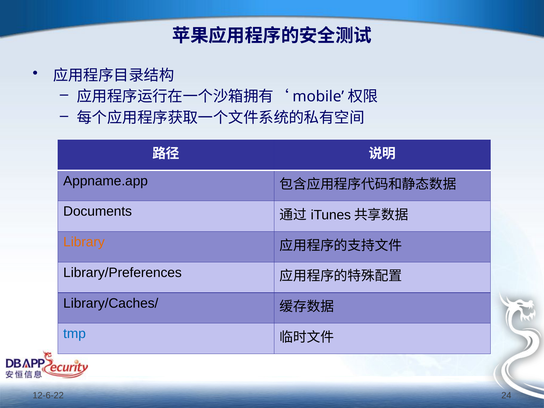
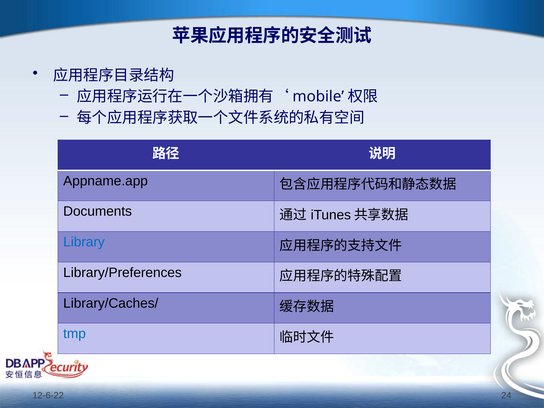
Library colour: orange -> blue
